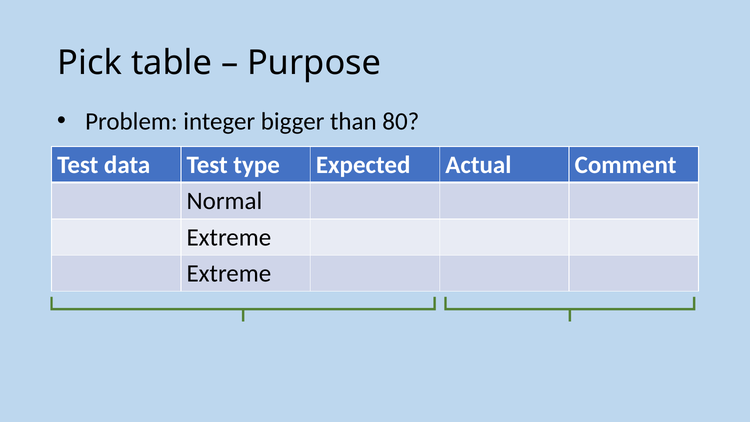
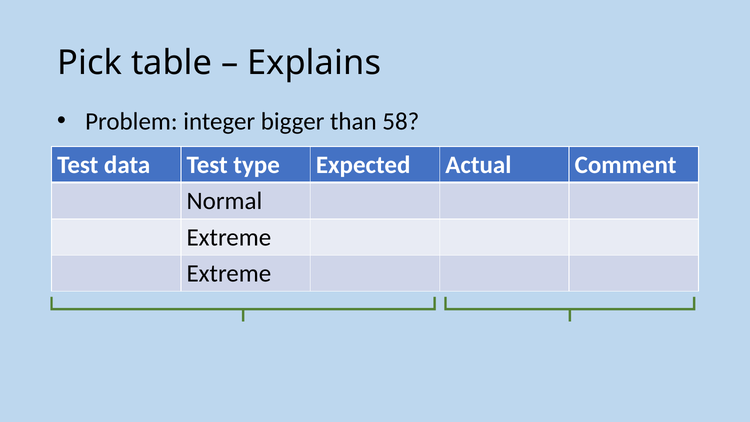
Purpose: Purpose -> Explains
80: 80 -> 58
